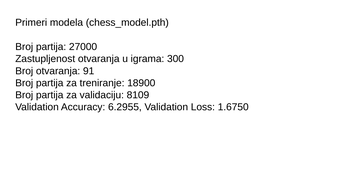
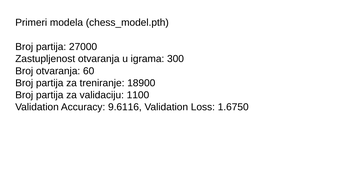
91: 91 -> 60
8109: 8109 -> 1100
6.2955: 6.2955 -> 9.6116
